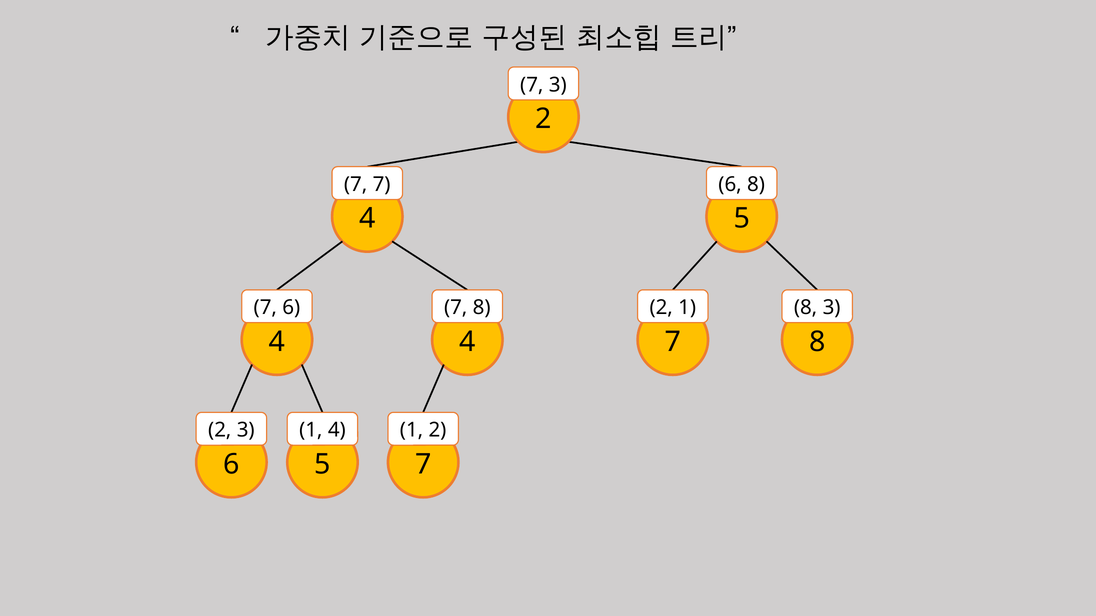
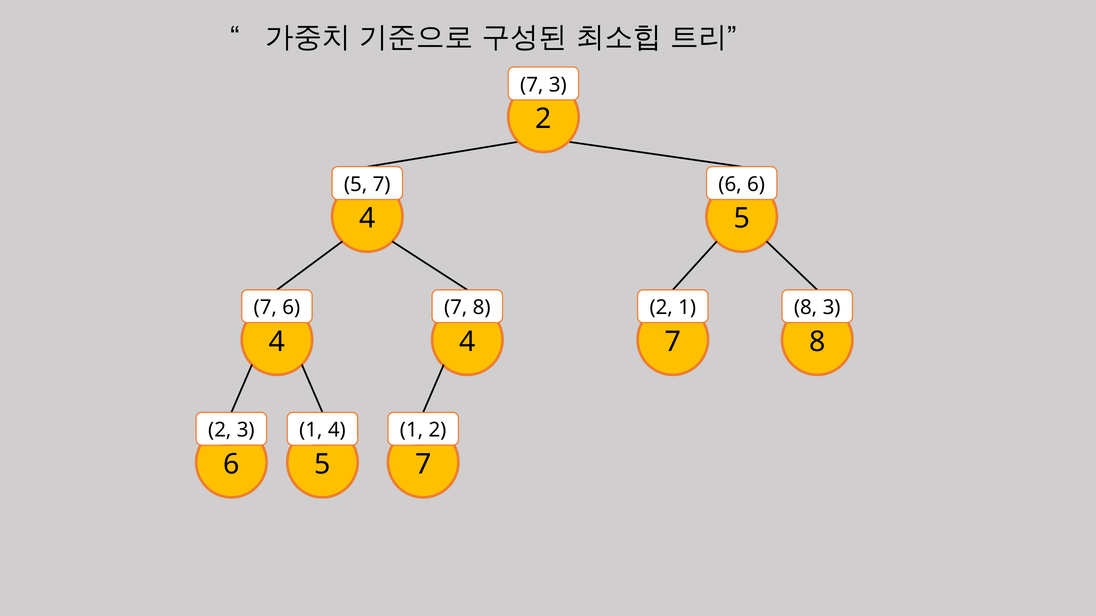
7 at (356, 185): 7 -> 5
6 8: 8 -> 6
